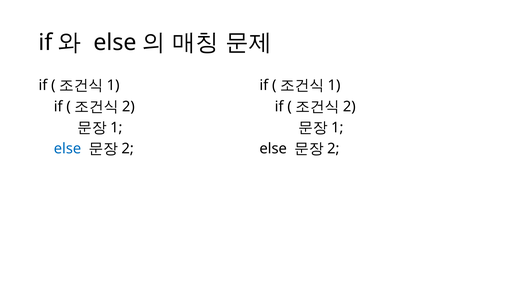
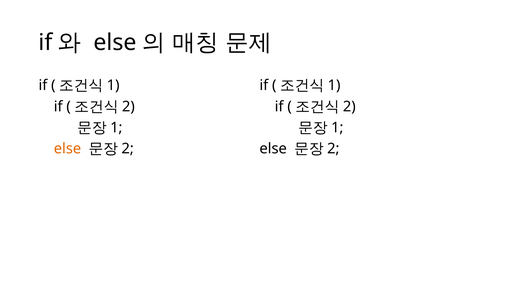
else at (67, 149) colour: blue -> orange
